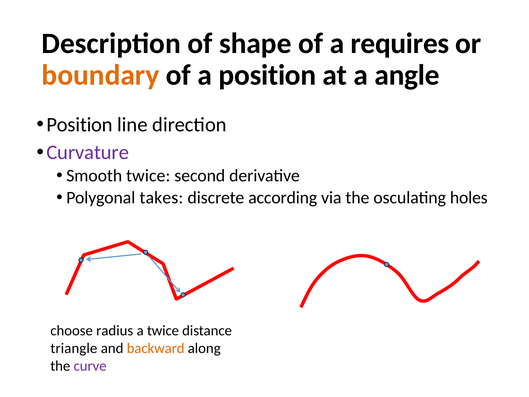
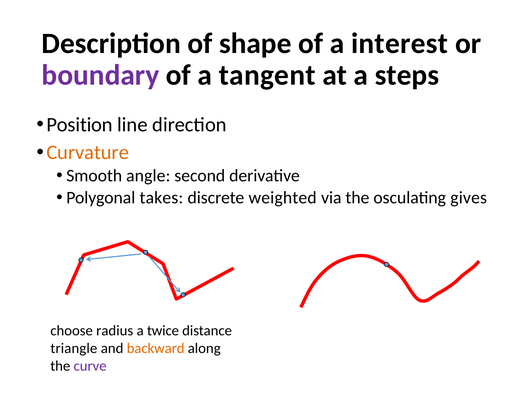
requires: requires -> interest
boundary colour: orange -> purple
a position: position -> tangent
angle: angle -> steps
Curvature colour: purple -> orange
Smooth twice: twice -> angle
according: according -> weighted
holes: holes -> gives
